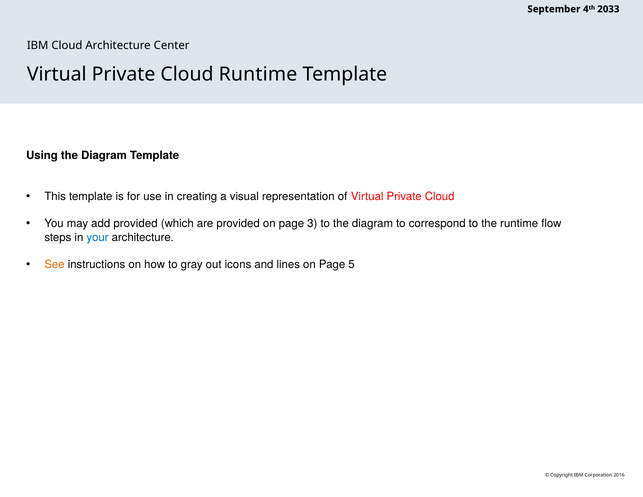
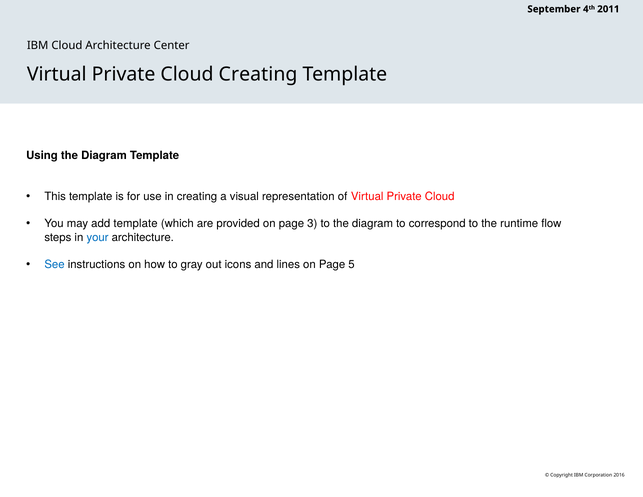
2033: 2033 -> 2011
Cloud Runtime: Runtime -> Creating
add provided: provided -> template
See colour: orange -> blue
